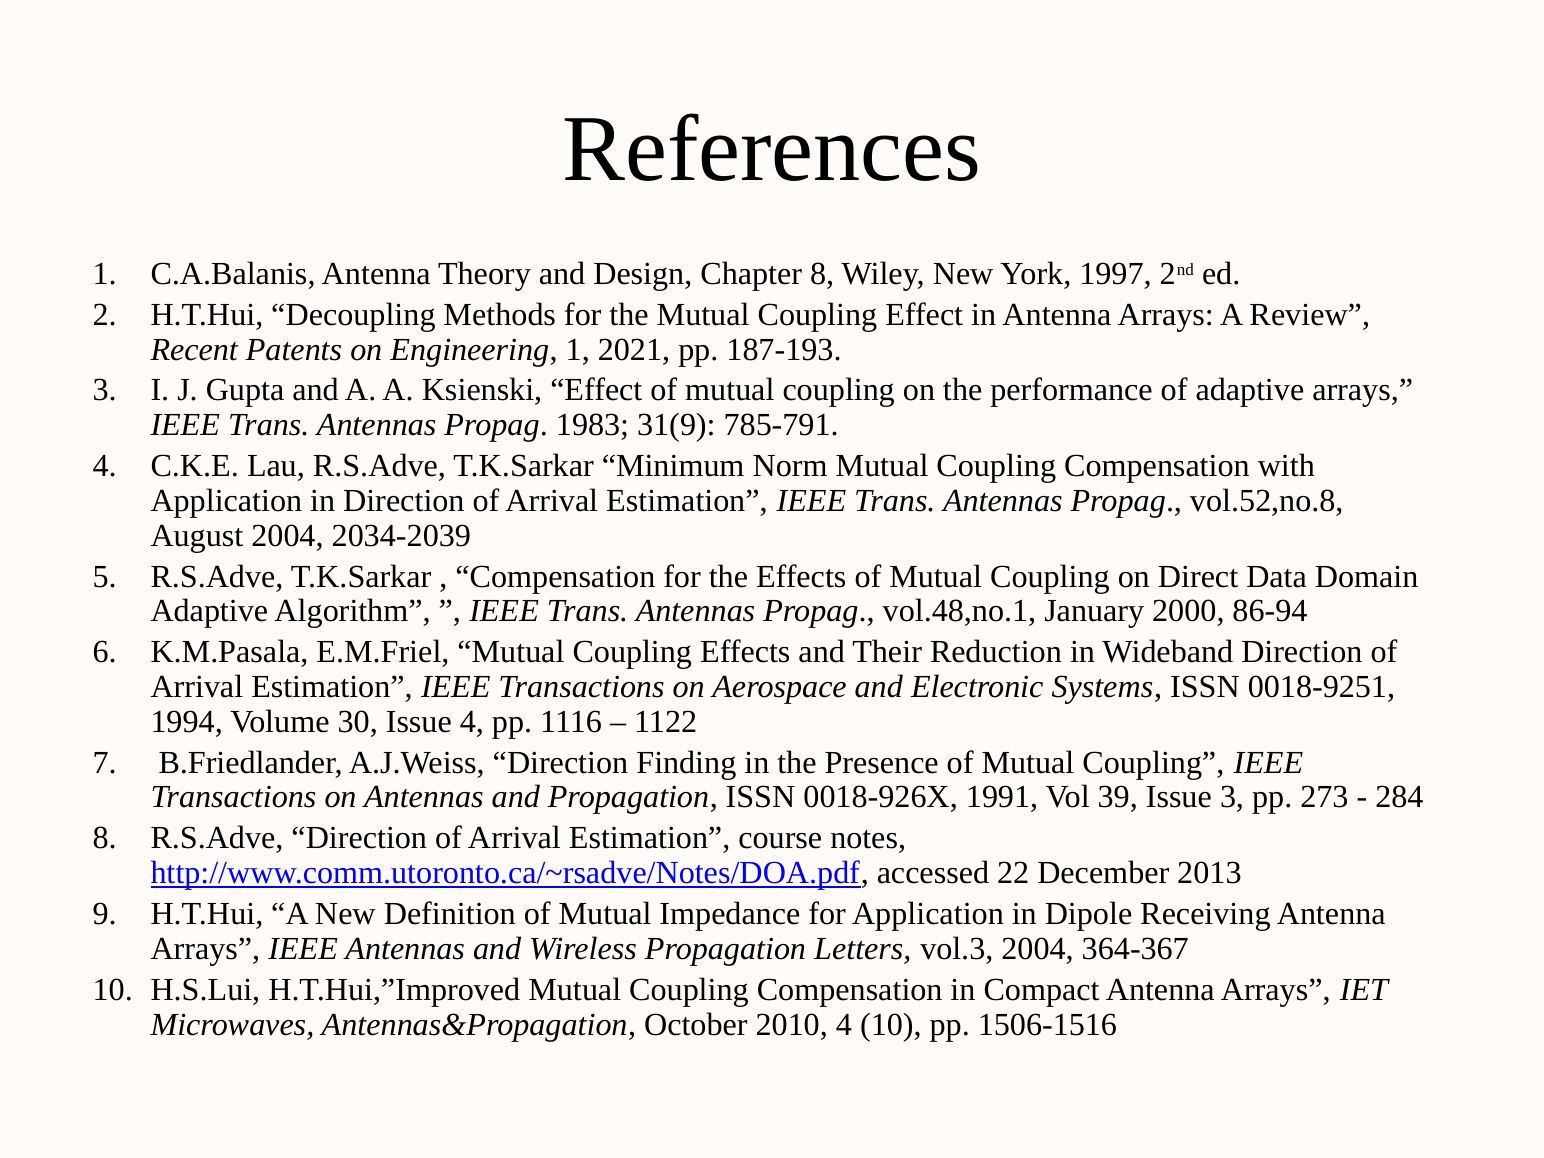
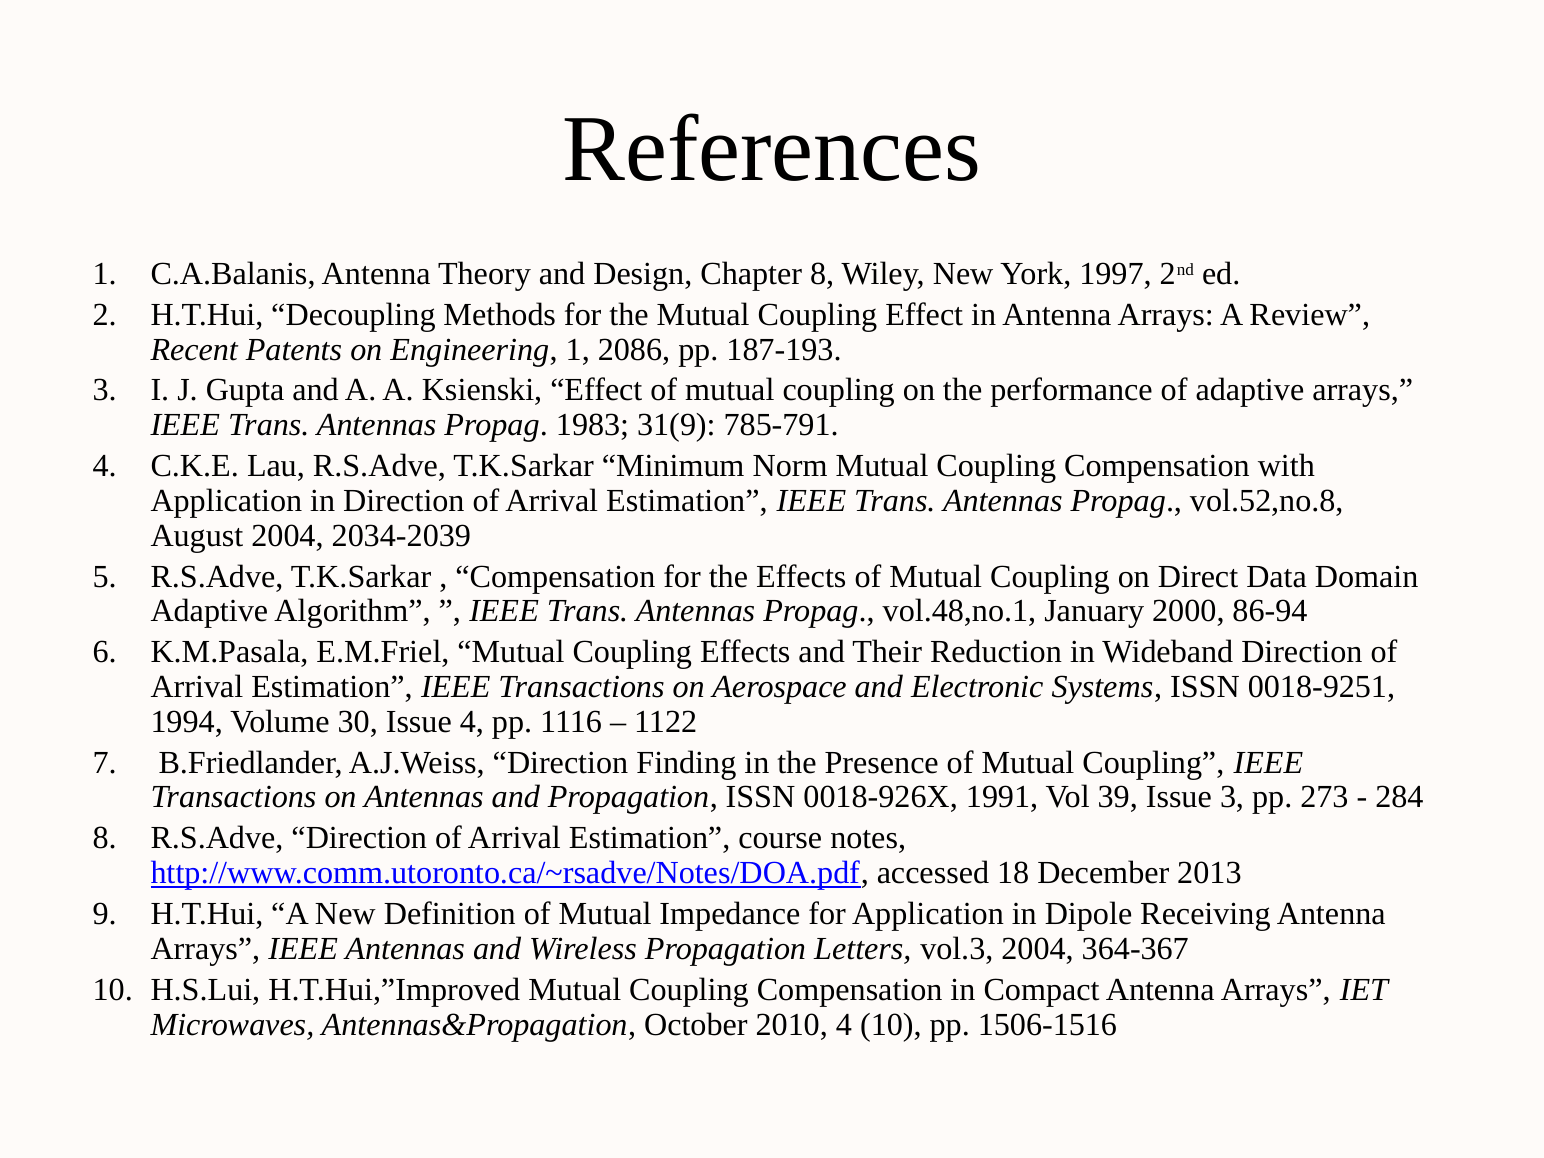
2021: 2021 -> 2086
22: 22 -> 18
